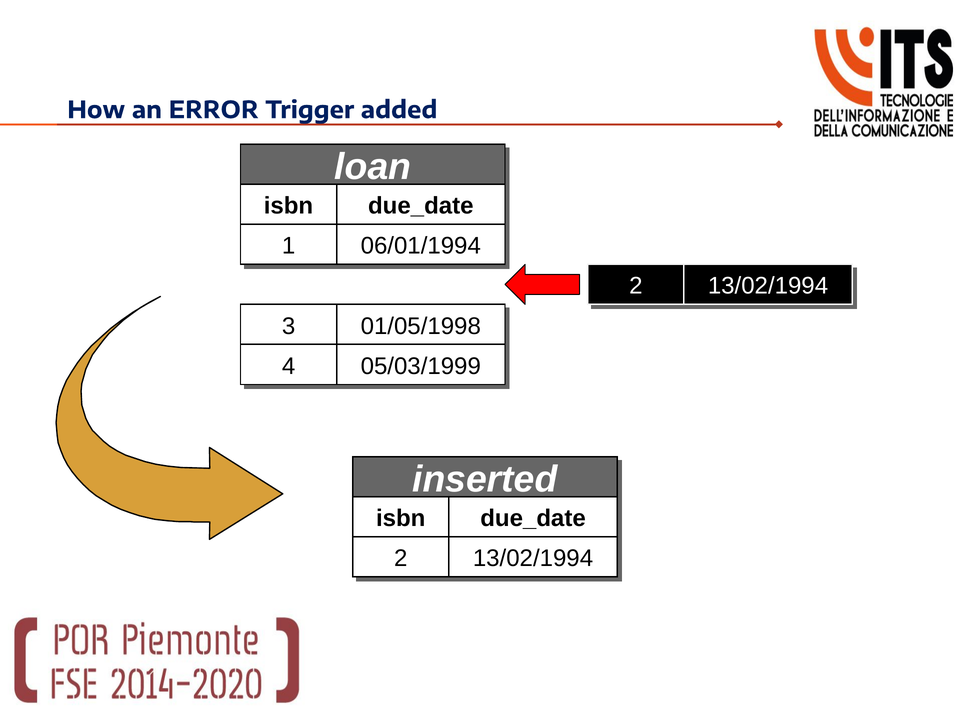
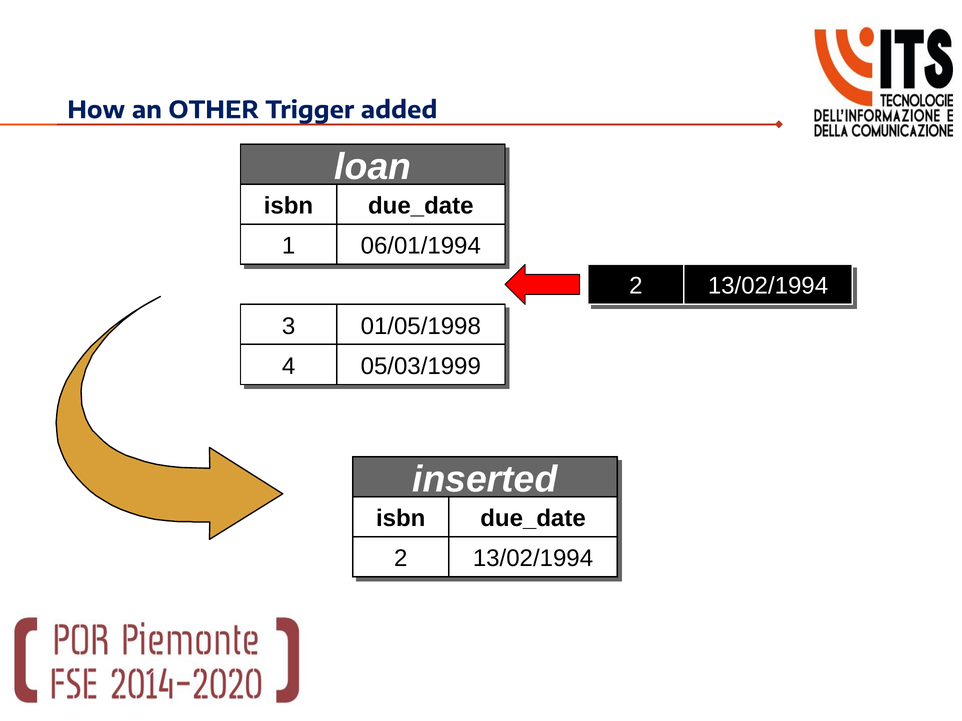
ERROR: ERROR -> OTHER
